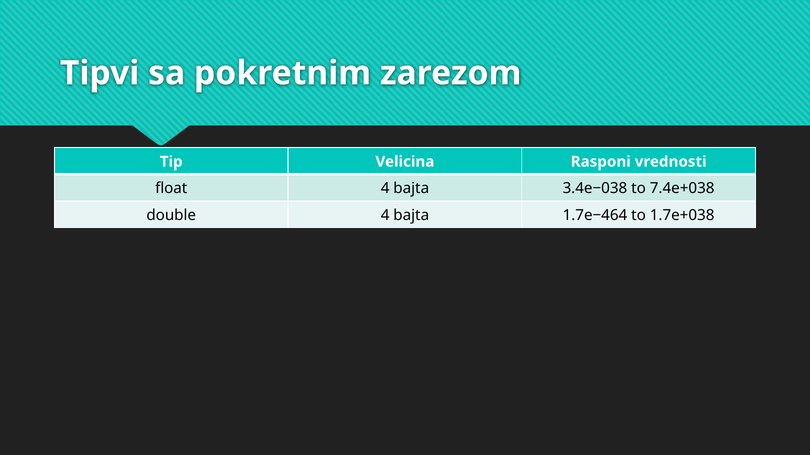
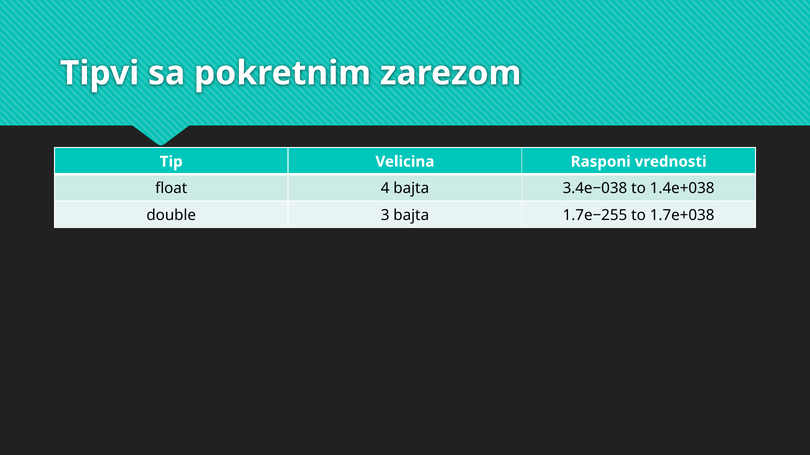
7.4e+038: 7.4e+038 -> 1.4e+038
double 4: 4 -> 3
1.7e−464: 1.7e−464 -> 1.7e−255
